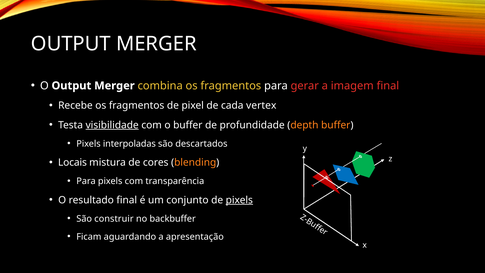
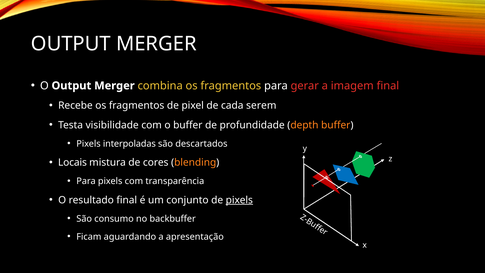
vertex: vertex -> serem
visibilidade underline: present -> none
construir: construir -> consumo
